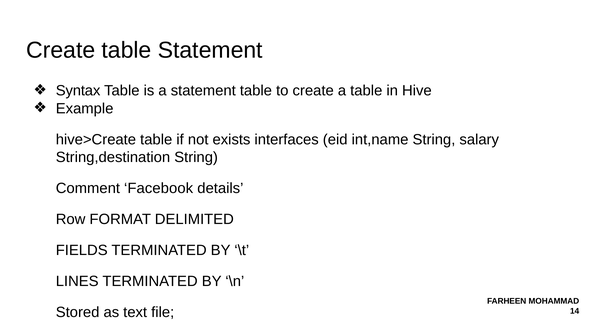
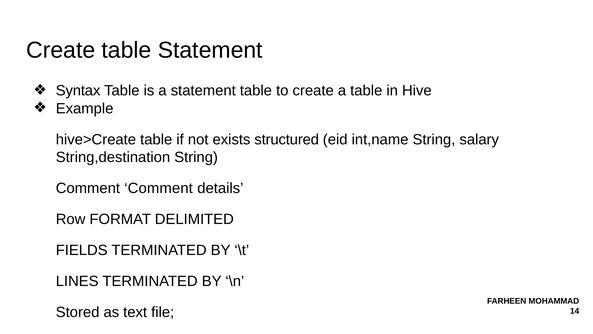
interfaces: interfaces -> structured
Comment Facebook: Facebook -> Comment
